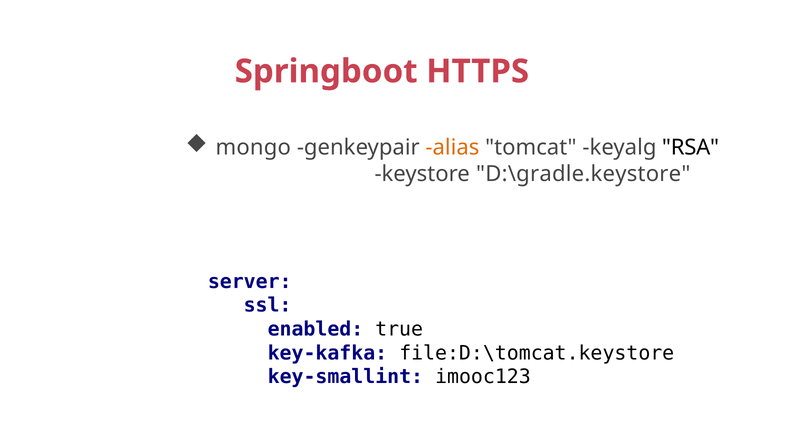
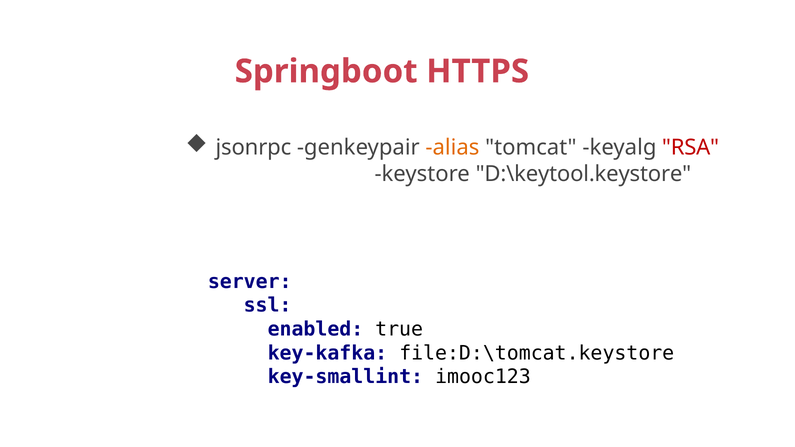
mongo: mongo -> jsonrpc
RSA colour: black -> red
D:\gradle.keystore: D:\gradle.keystore -> D:\keytool.keystore
